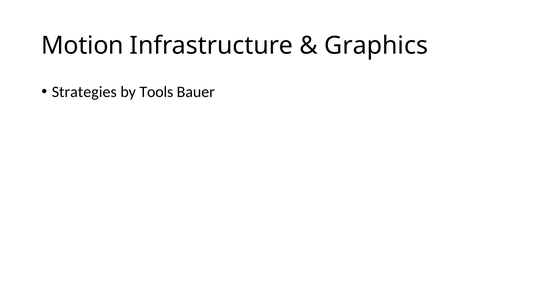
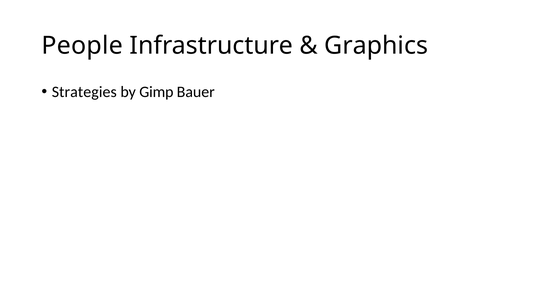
Motion: Motion -> People
Tools: Tools -> Gimp
